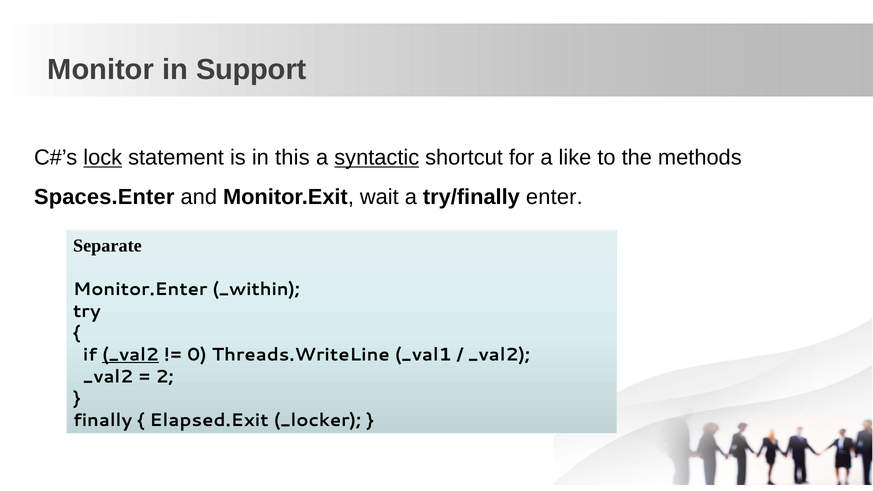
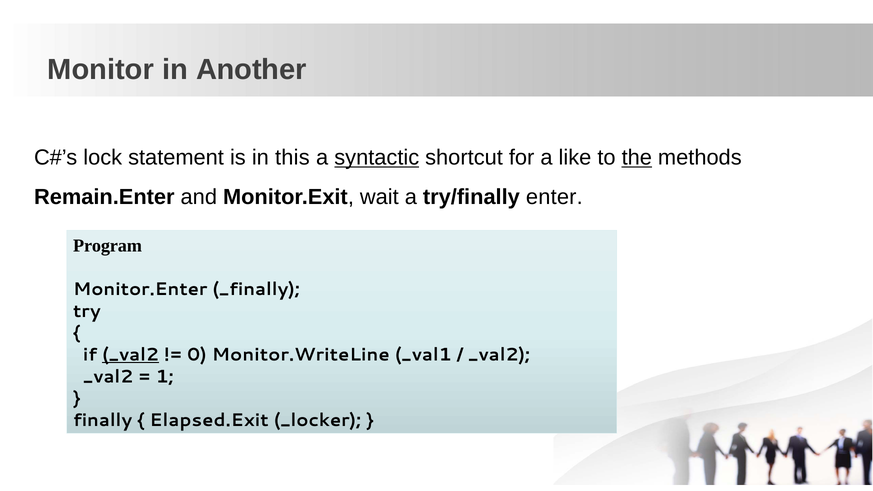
Support: Support -> Another
lock underline: present -> none
the underline: none -> present
Spaces.Enter: Spaces.Enter -> Remain.Enter
Separate: Separate -> Program
_within: _within -> _finally
Threads.WriteLine: Threads.WriteLine -> Monitor.WriteLine
2: 2 -> 1
